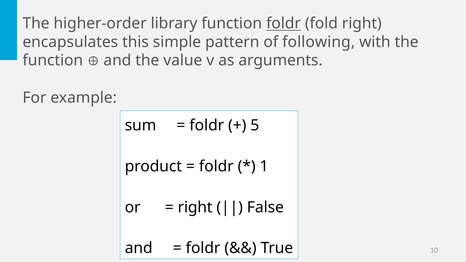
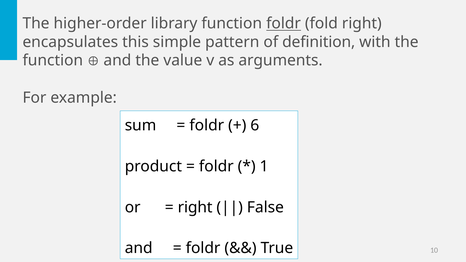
following: following -> definition
5: 5 -> 6
